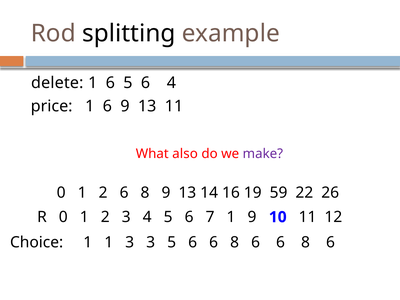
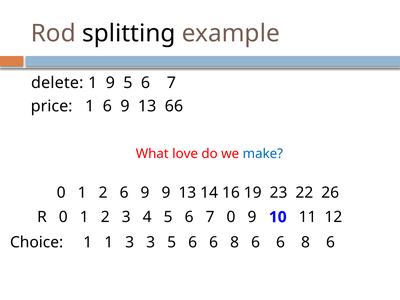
6 at (110, 83): 6 -> 9
4 at (171, 83): 4 -> 7
13 11: 11 -> 66
also: also -> love
make colour: purple -> blue
2 6 8: 8 -> 9
59: 59 -> 23
7 1: 1 -> 0
